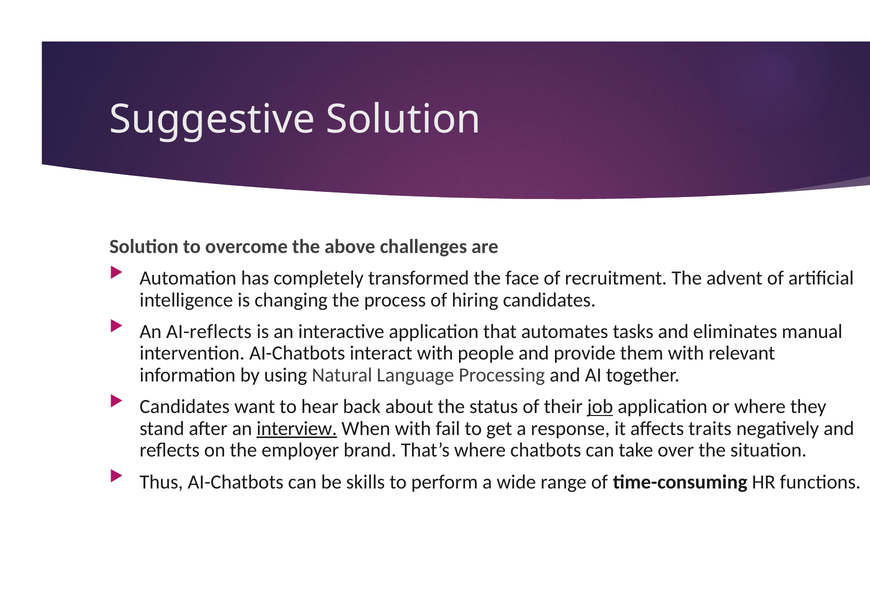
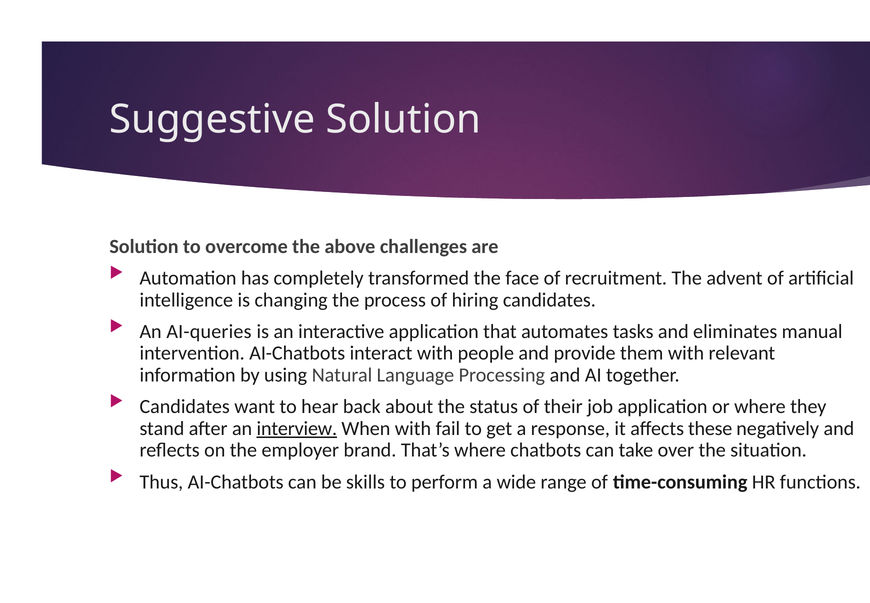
AI-reflects: AI-reflects -> AI-queries
job underline: present -> none
traits: traits -> these
